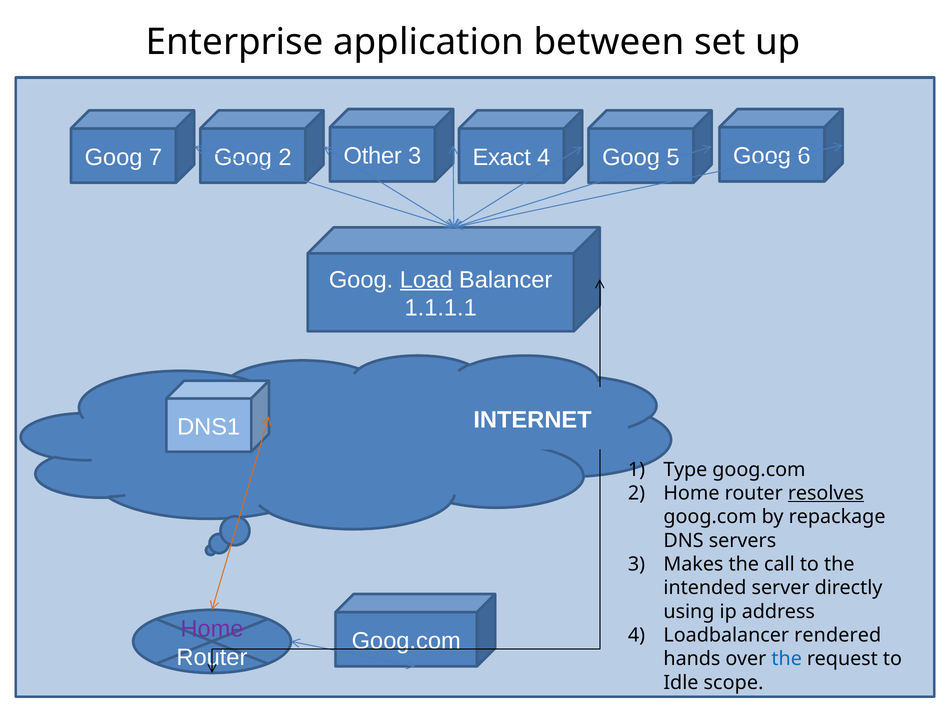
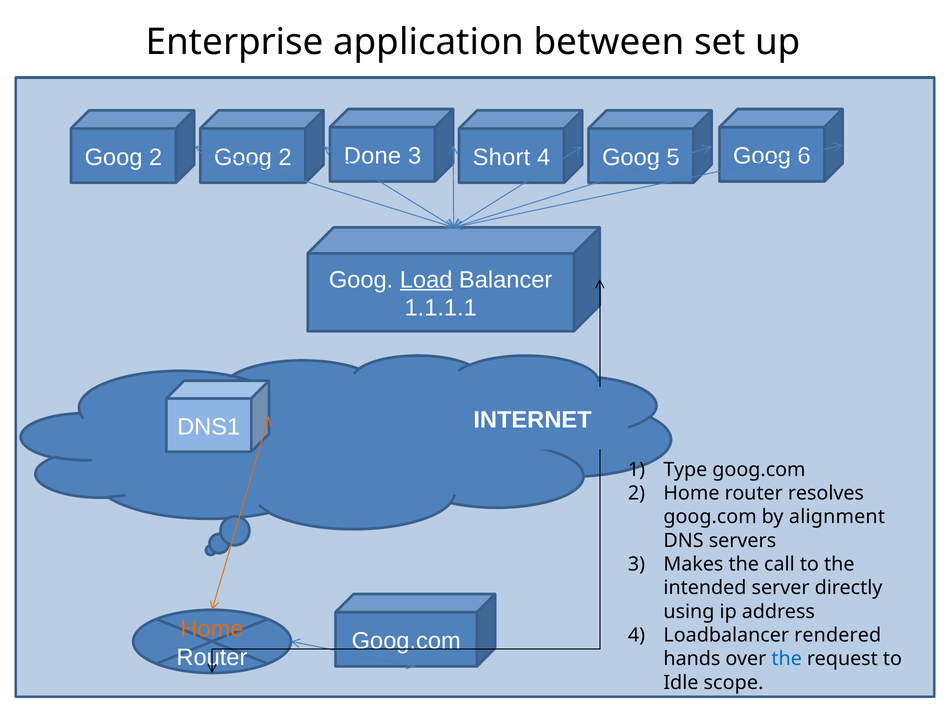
7 at (156, 157): 7 -> 2
Other: Other -> Done
Exact: Exact -> Short
resolves underline: present -> none
repackage: repackage -> alignment
Home at (212, 629) colour: purple -> orange
